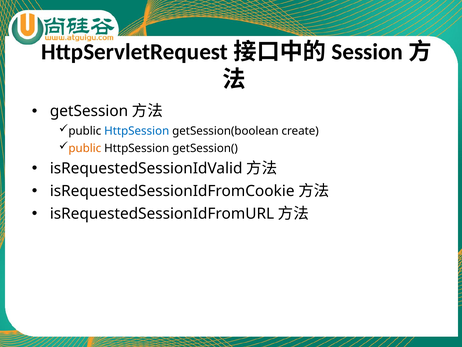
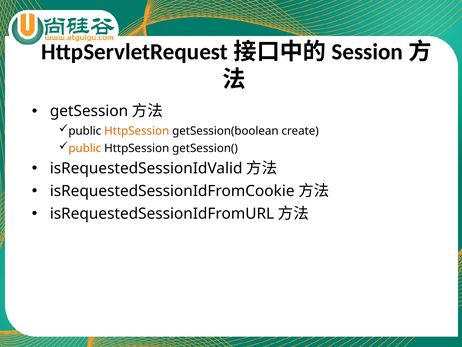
HttpSession at (137, 131) colour: blue -> orange
